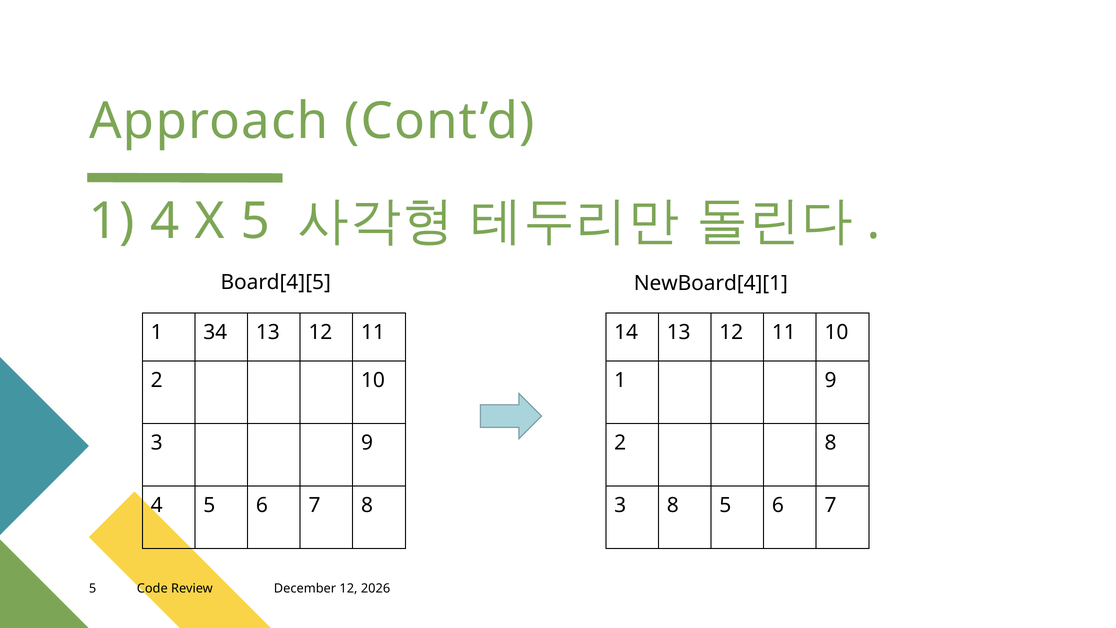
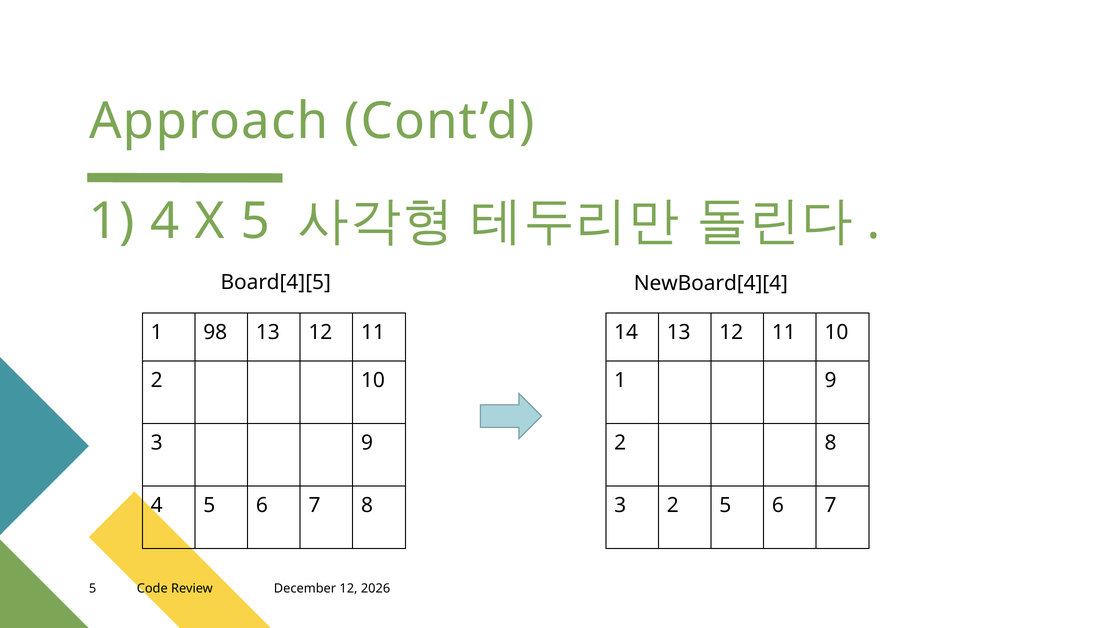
NewBoard[4][1: NewBoard[4][1 -> NewBoard[4][4
34: 34 -> 98
3 8: 8 -> 2
